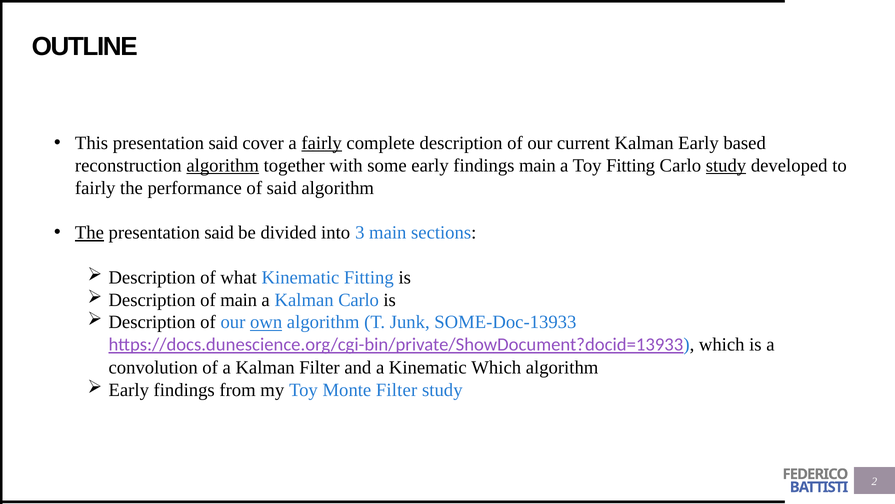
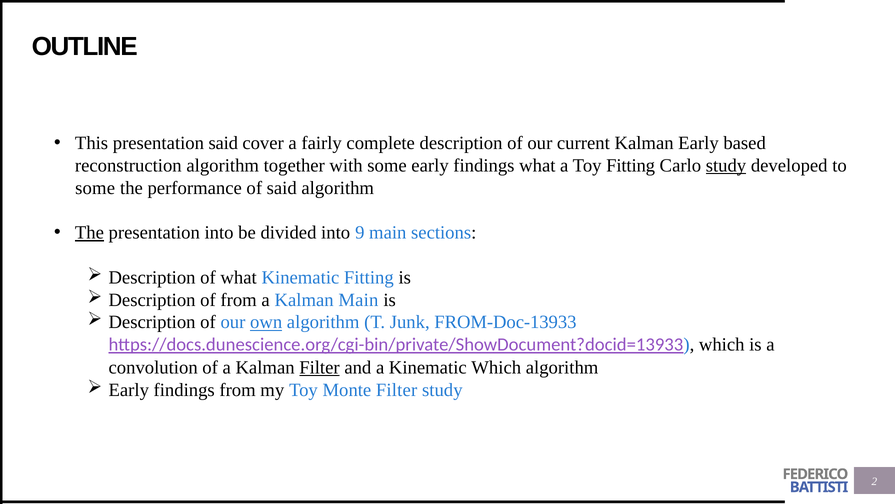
fairly at (322, 143) underline: present -> none
algorithm at (223, 165) underline: present -> none
findings main: main -> what
fairly at (95, 188): fairly -> some
said at (219, 232): said -> into
3: 3 -> 9
of main: main -> from
Kalman Carlo: Carlo -> Main
SOME-Doc-13933: SOME-Doc-13933 -> FROM-Doc-13933
Filter at (319, 367) underline: none -> present
